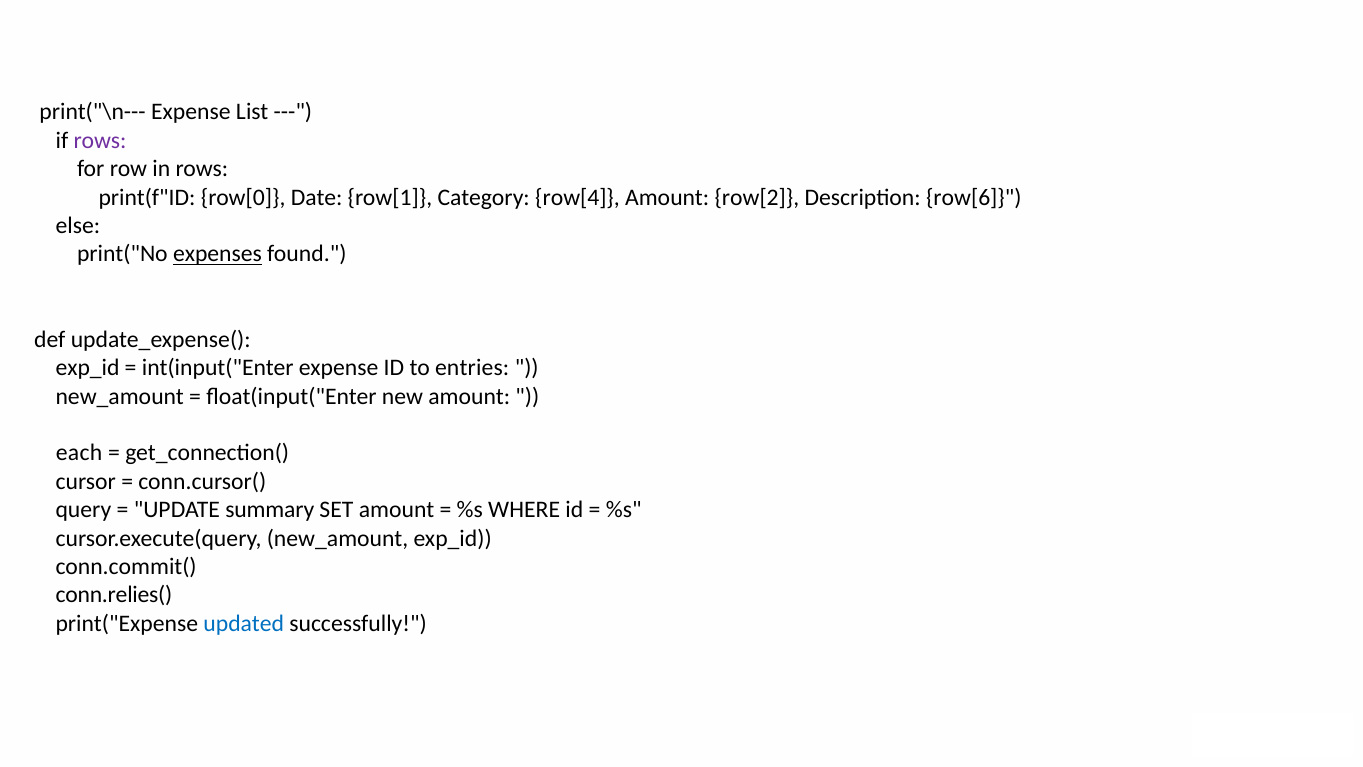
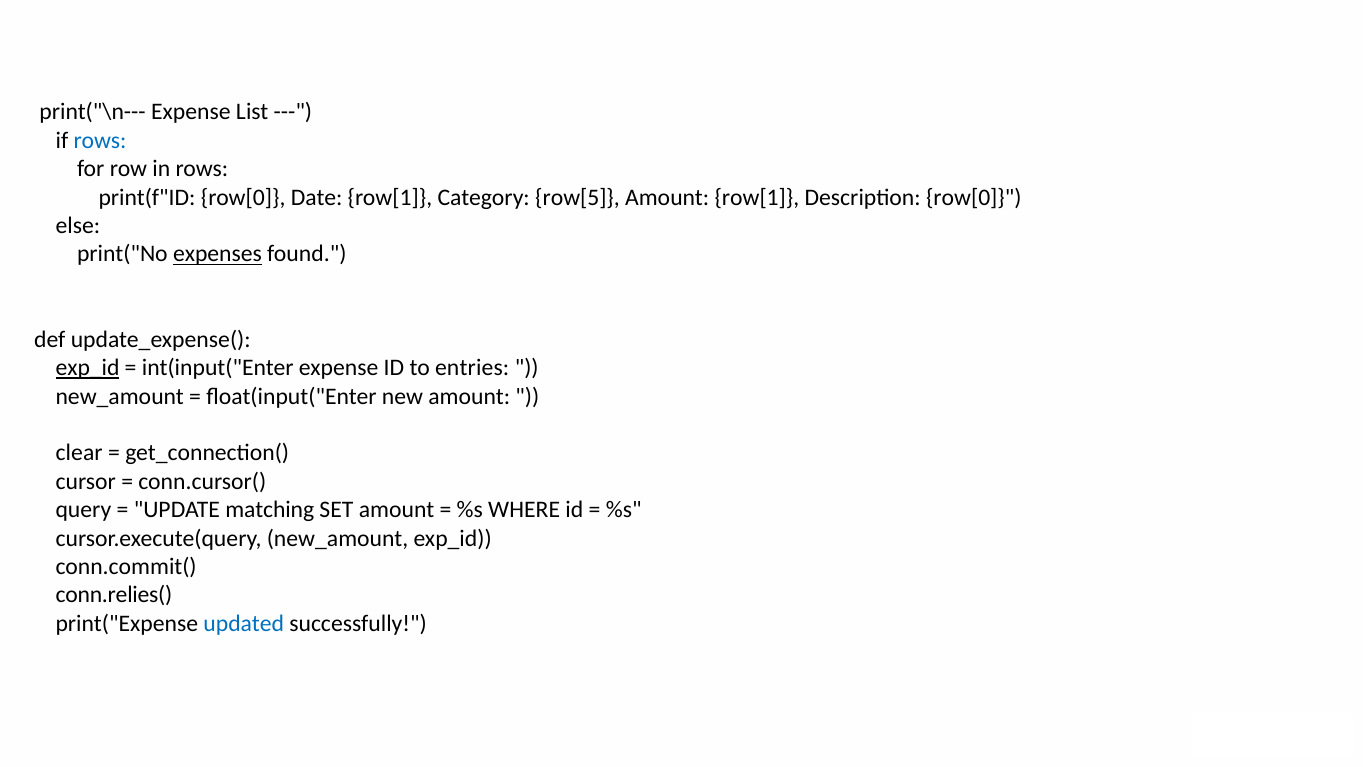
rows at (100, 140) colour: purple -> blue
row[4: row[4 -> row[5
Amount row[2: row[2 -> row[1
Description row[6: row[6 -> row[0
exp_id at (88, 368) underline: none -> present
each: each -> clear
summary: summary -> matching
